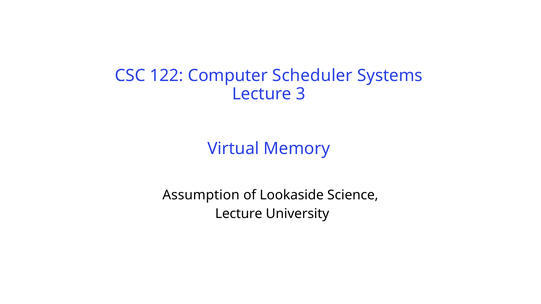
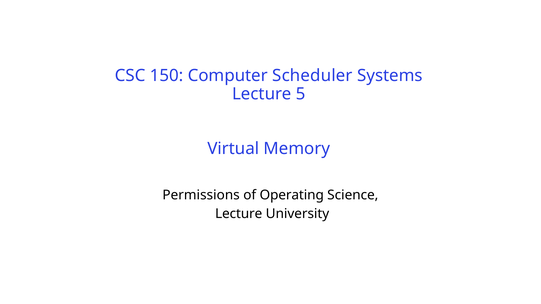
122: 122 -> 150
3: 3 -> 5
Assumption: Assumption -> Permissions
Lookaside: Lookaside -> Operating
